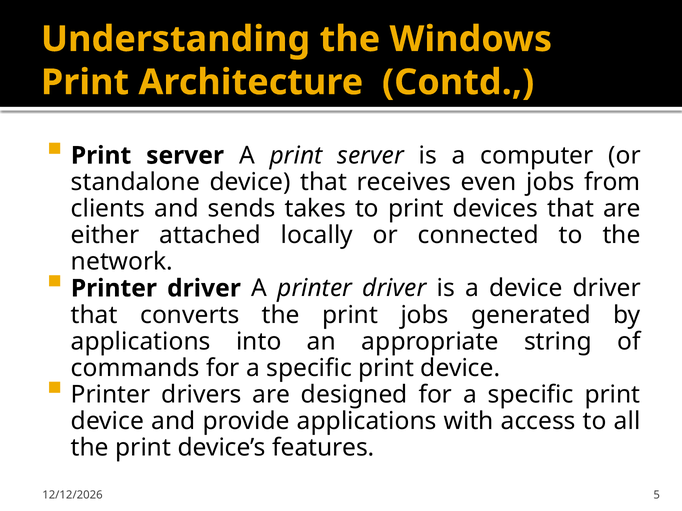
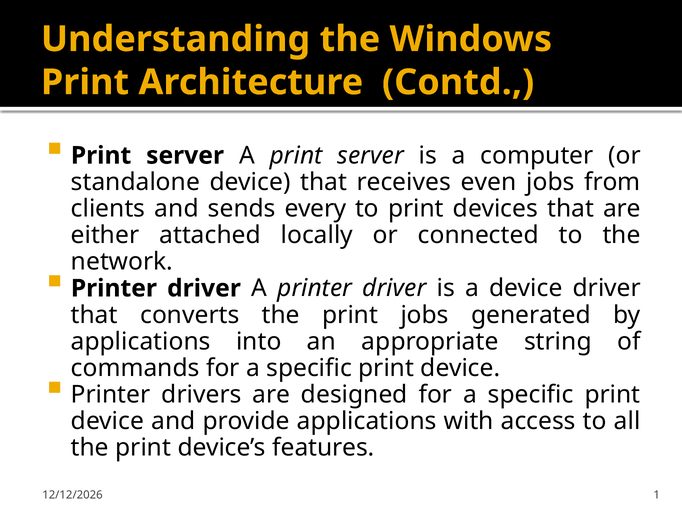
takes: takes -> every
5: 5 -> 1
